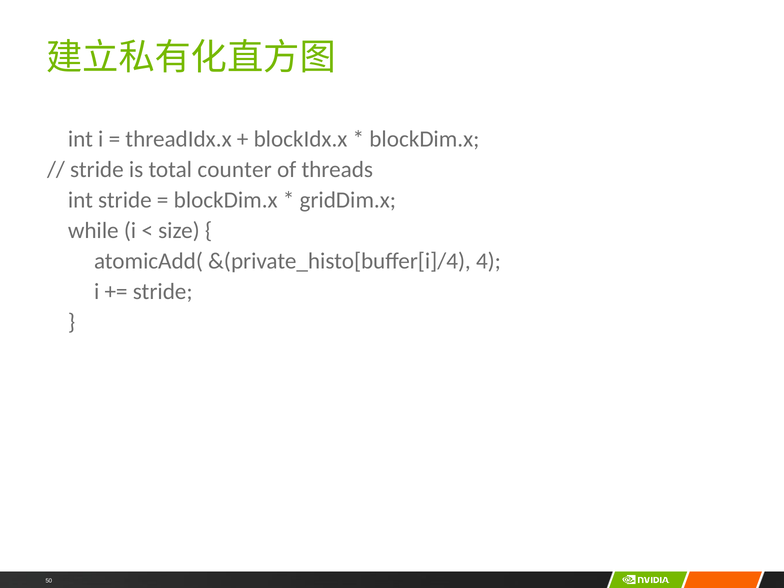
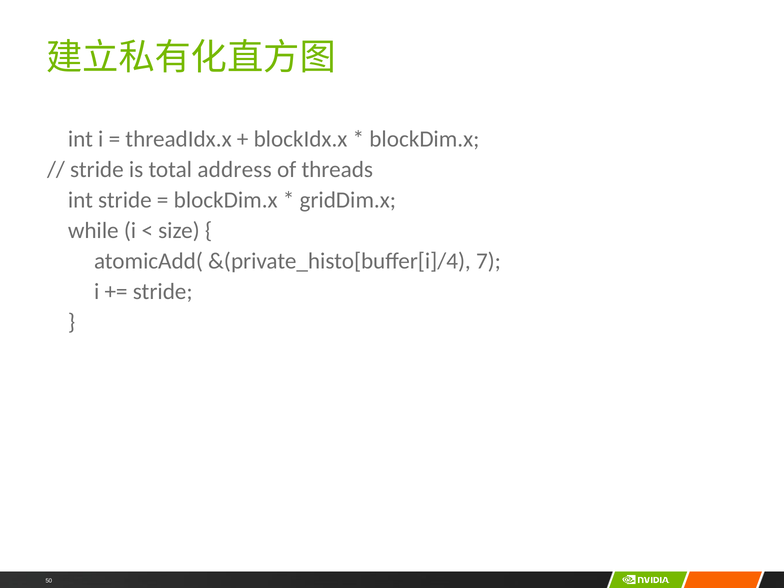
counter: counter -> address
4: 4 -> 7
